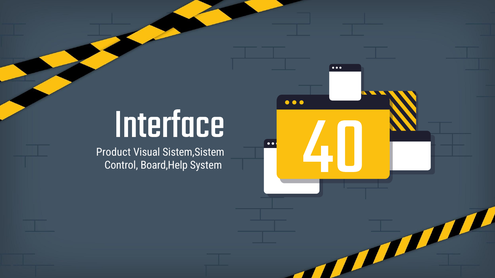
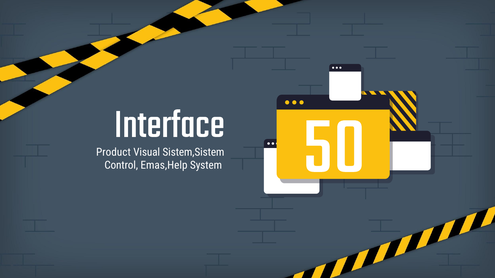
Board,Help: Board,Help -> Emas,Help
40: 40 -> 50
